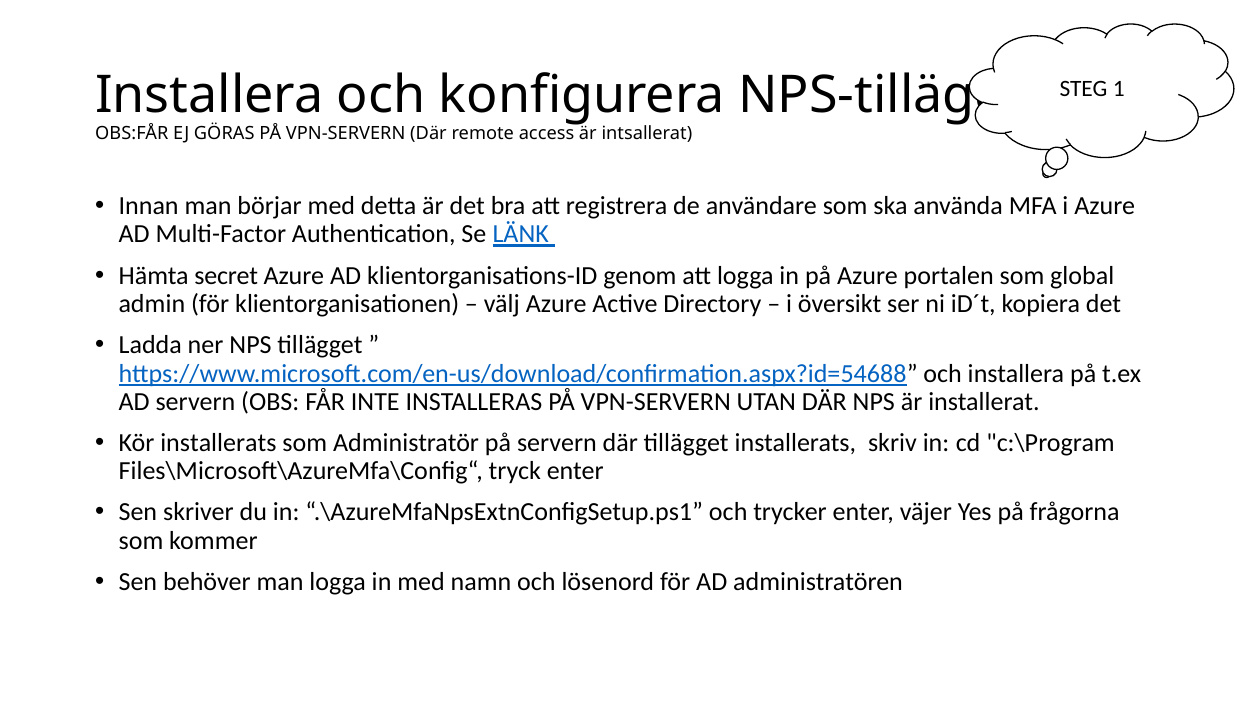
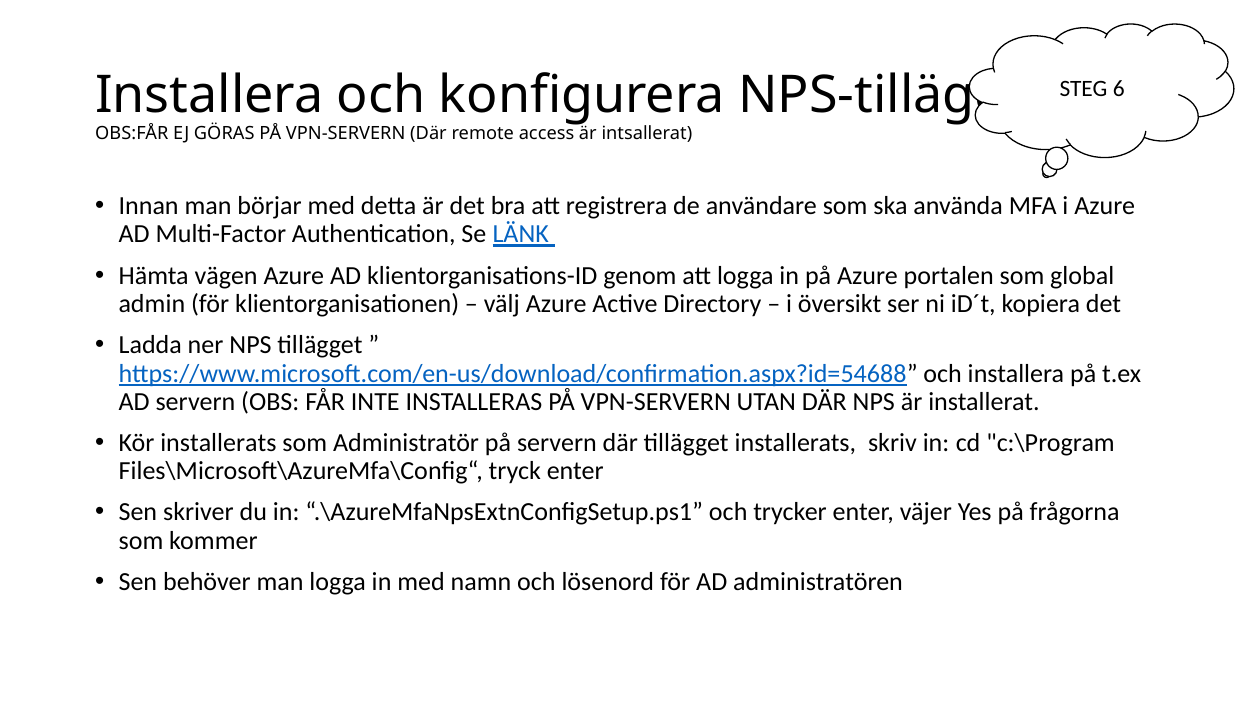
1: 1 -> 6
secret: secret -> vägen
